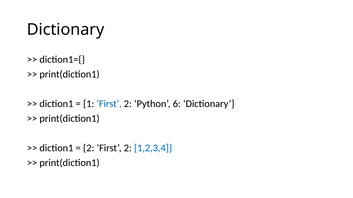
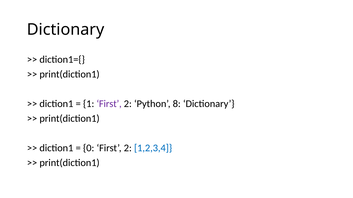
First at (109, 104) colour: blue -> purple
6: 6 -> 8
2 at (89, 148): 2 -> 0
